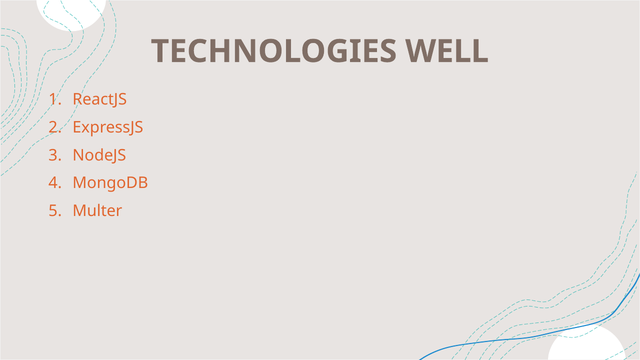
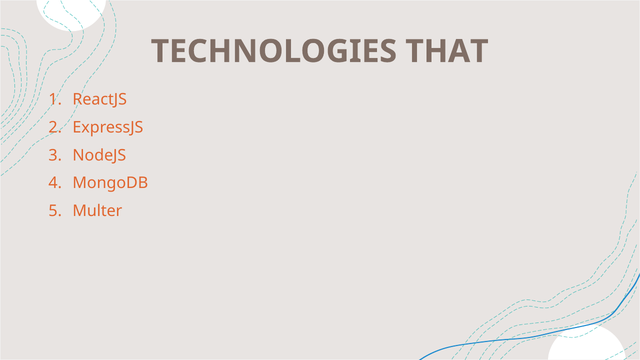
WELL: WELL -> THAT
